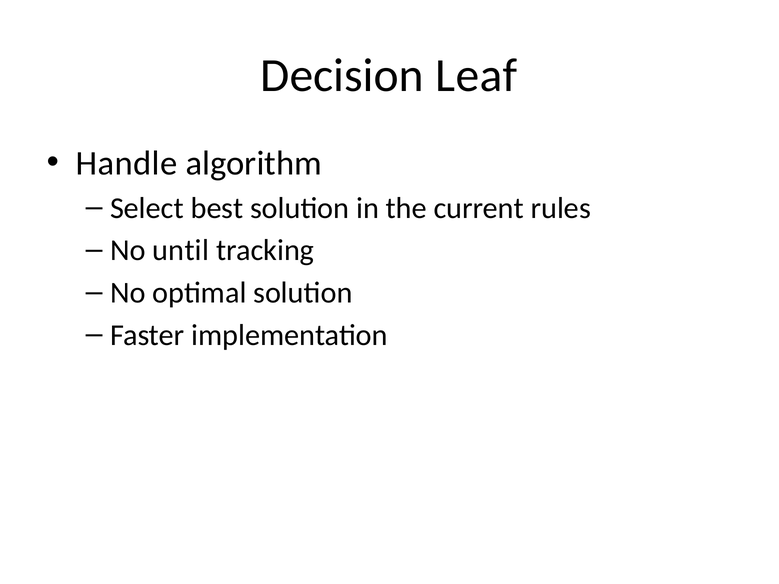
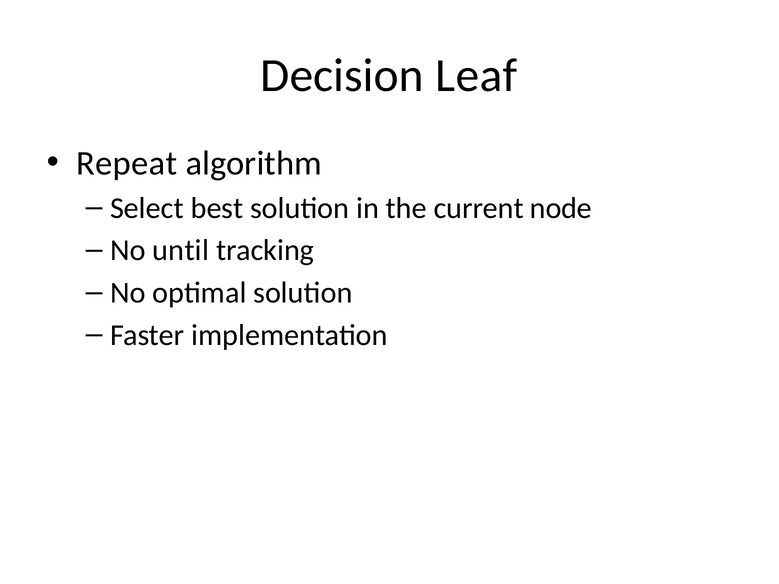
Handle: Handle -> Repeat
rules: rules -> node
